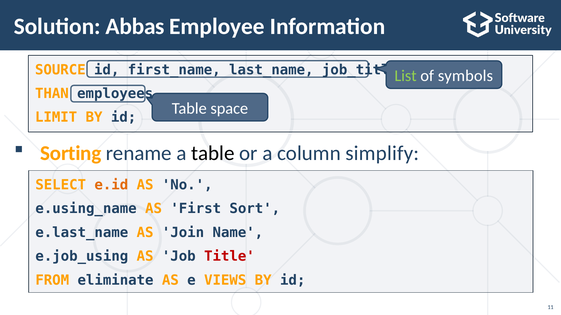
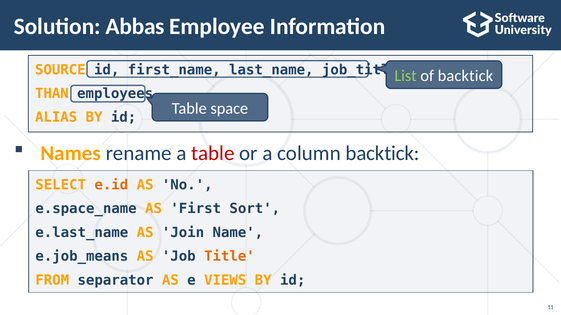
of symbols: symbols -> backtick
LIMIT: LIMIT -> ALIAS
Sorting: Sorting -> Names
table at (213, 153) colour: black -> red
column simplify: simplify -> backtick
e.using_name: e.using_name -> e.space_name
e.job_using: e.job_using -> e.job_means
Title colour: red -> orange
eliminate: eliminate -> separator
